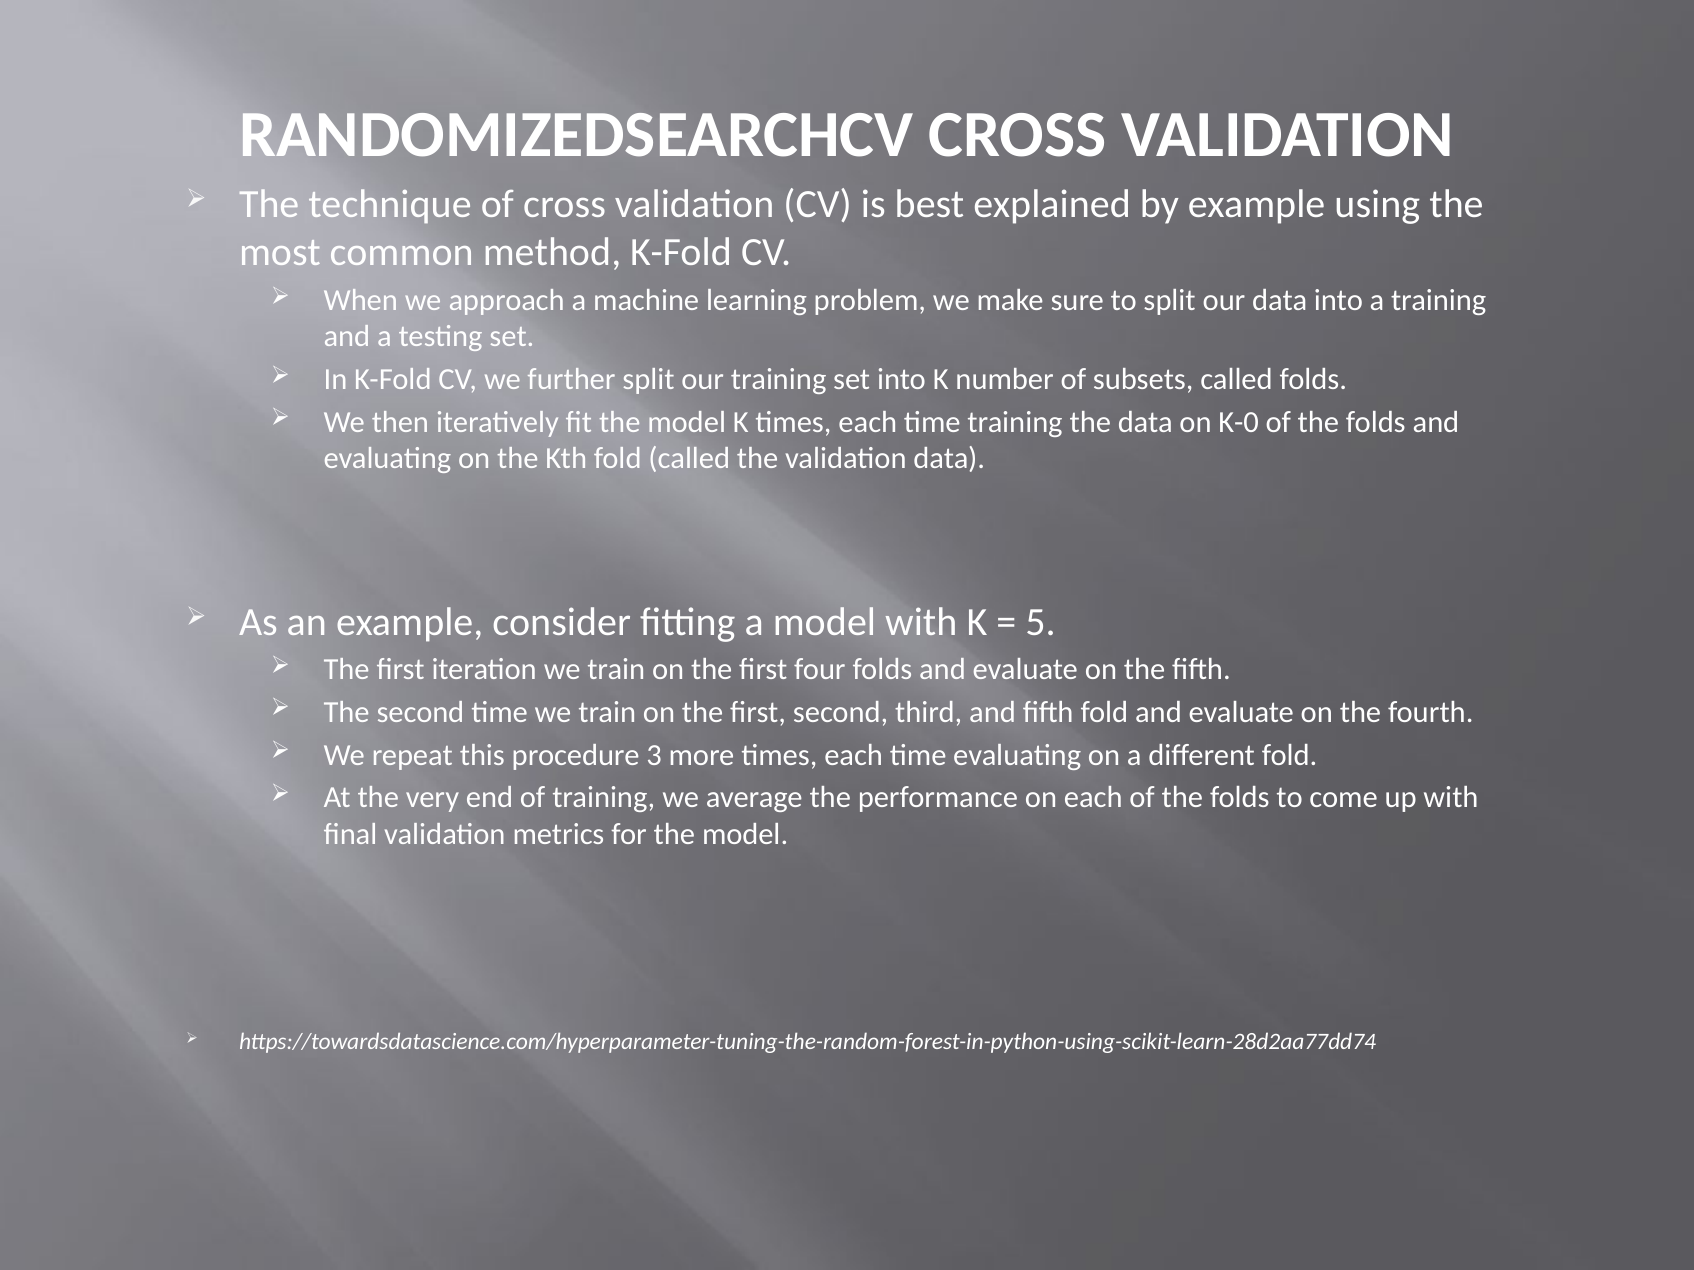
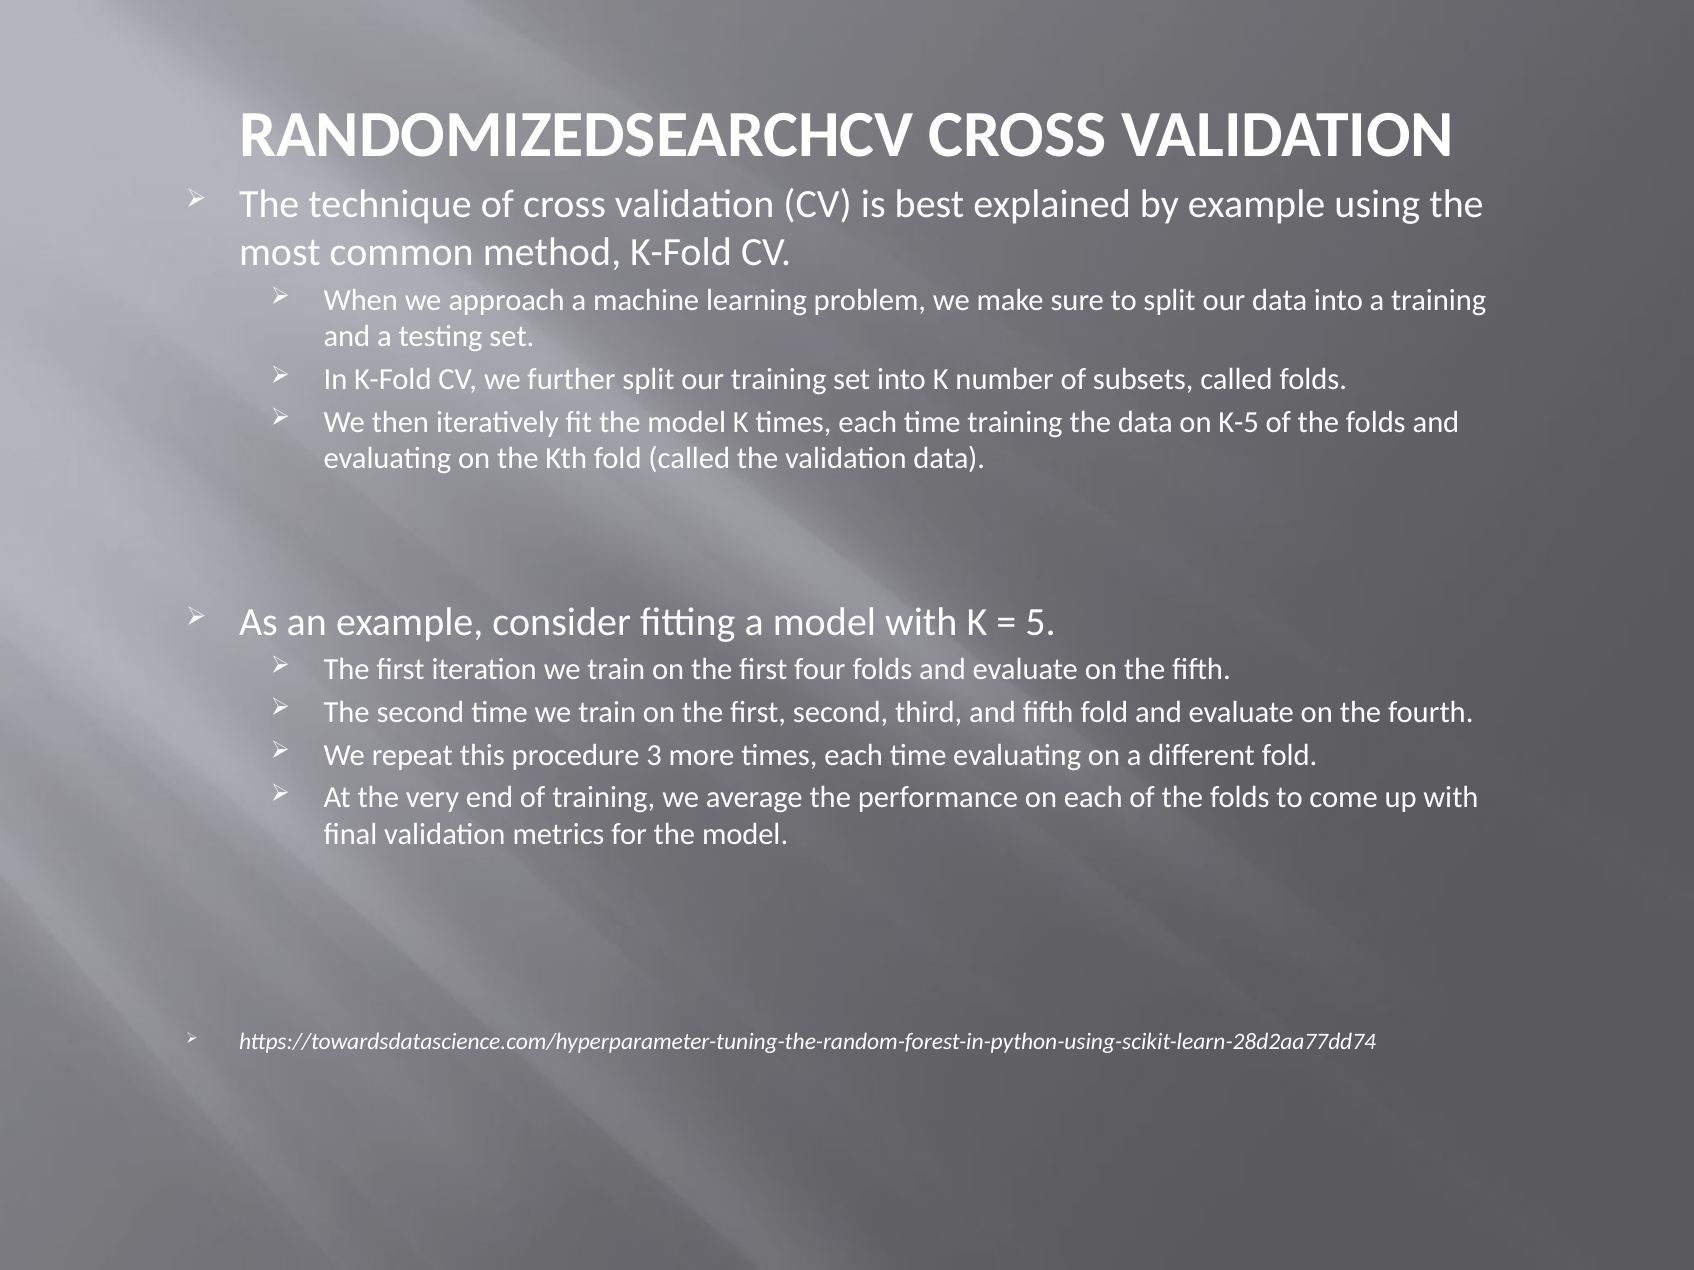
K-0: K-0 -> K-5
